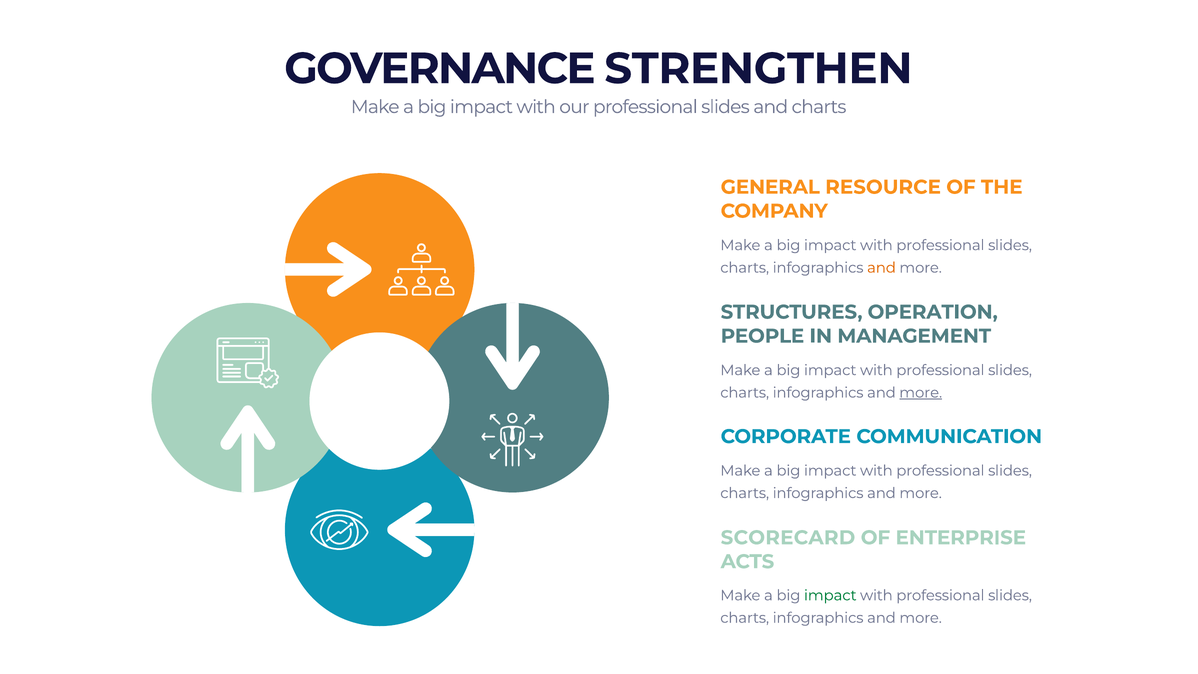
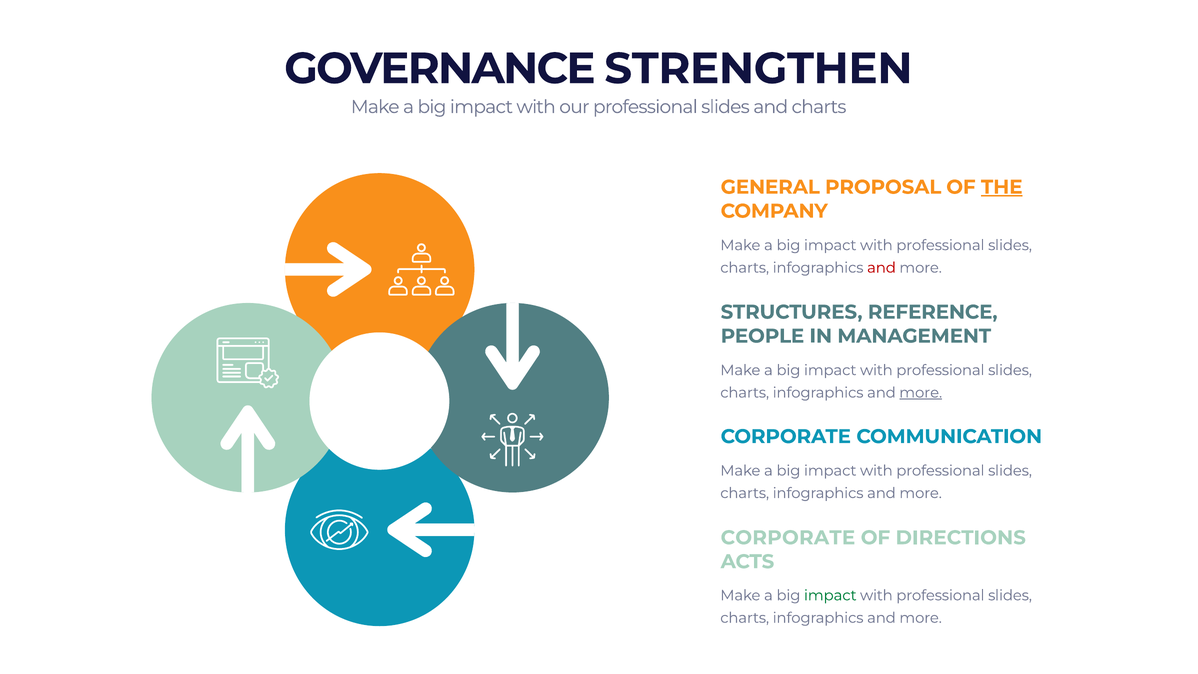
RESOURCE: RESOURCE -> PROPOSAL
THE underline: none -> present
and at (881, 268) colour: orange -> red
OPERATION: OPERATION -> REFERENCE
SCORECARD at (788, 538): SCORECARD -> CORPORATE
ENTERPRISE: ENTERPRISE -> DIRECTIONS
